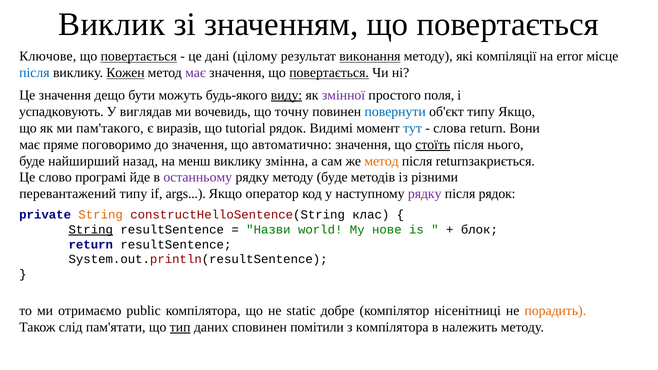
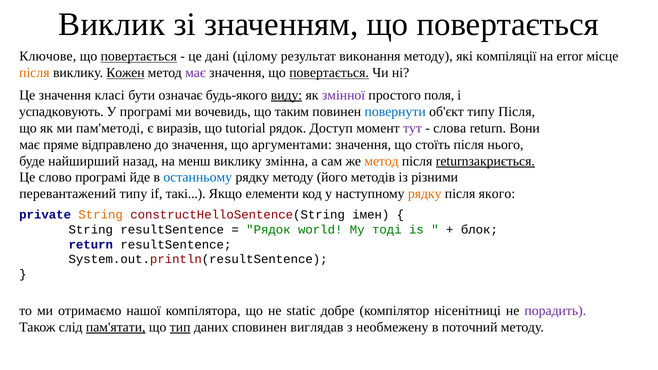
виконання underline: present -> none
після at (34, 73) colour: blue -> orange
дещо: дещо -> класі
можуть: можуть -> означає
У виглядав: виглядав -> програмі
точну: точну -> таким
типу Якщо: Якщо -> Після
пам'такого: пам'такого -> пам'методі
Видимі: Видимі -> Доступ
тут colour: blue -> purple
поговоримо: поговоримо -> відправлено
автоматично: автоматично -> аргументами
стоїть underline: present -> none
returnзакриється underline: none -> present
останньому colour: purple -> blue
методу буде: буде -> його
args: args -> такі
оператор: оператор -> елементи
рядку at (425, 194) colour: purple -> orange
після рядок: рядок -> якого
клас: клас -> імен
String at (91, 230) underline: present -> none
Назви at (268, 230): Назви -> Рядок
нове: нове -> тоді
public: public -> нашої
порадить colour: orange -> purple
пам'ятати underline: none -> present
помітили: помітили -> виглядав
з компілятора: компілятора -> необмежену
належить: належить -> поточний
